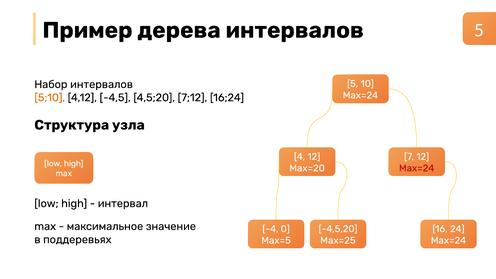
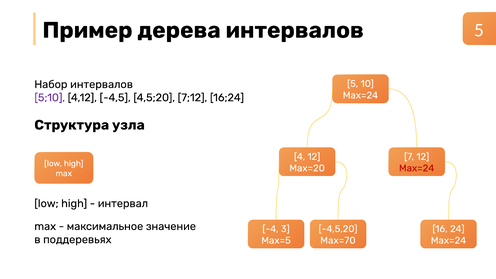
5;10 colour: orange -> purple
0: 0 -> 3
Max=25: Max=25 -> Max=70
